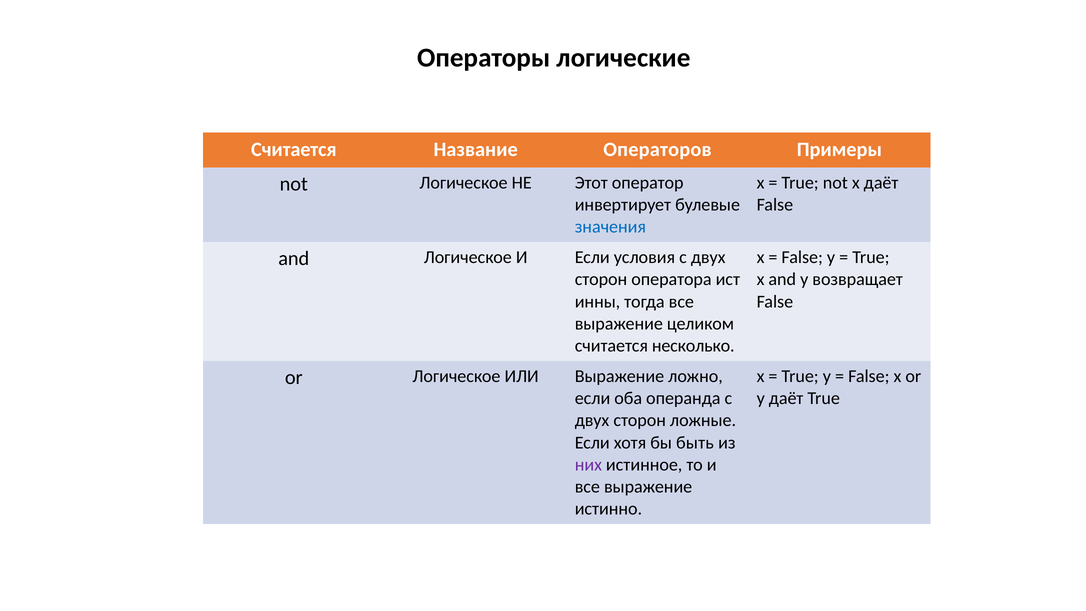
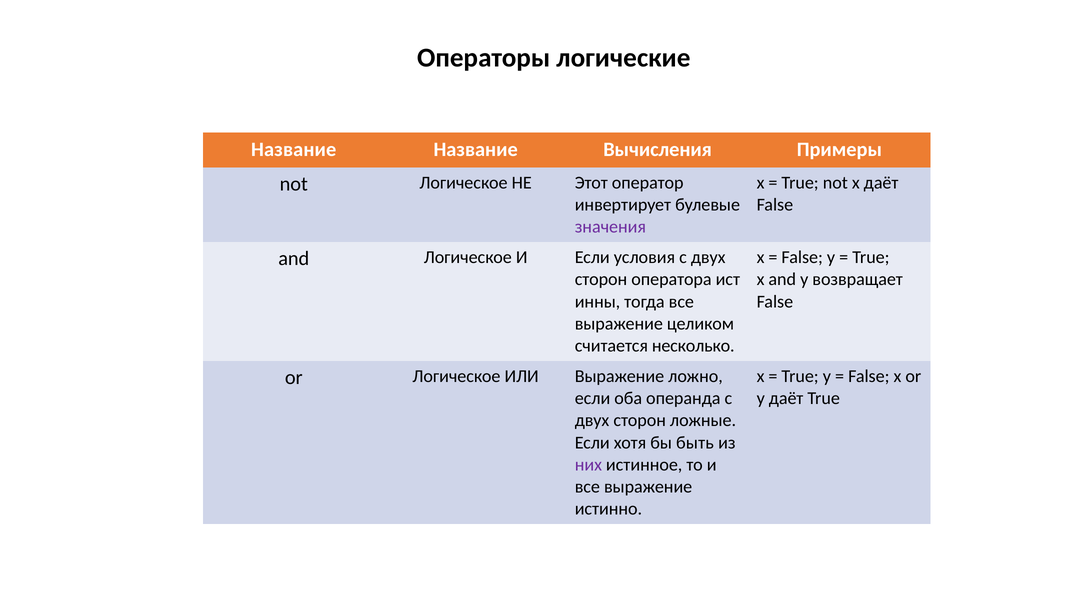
Считается at (294, 149): Считается -> Название
Операторов: Операторов -> Вычисления
значения colour: blue -> purple
